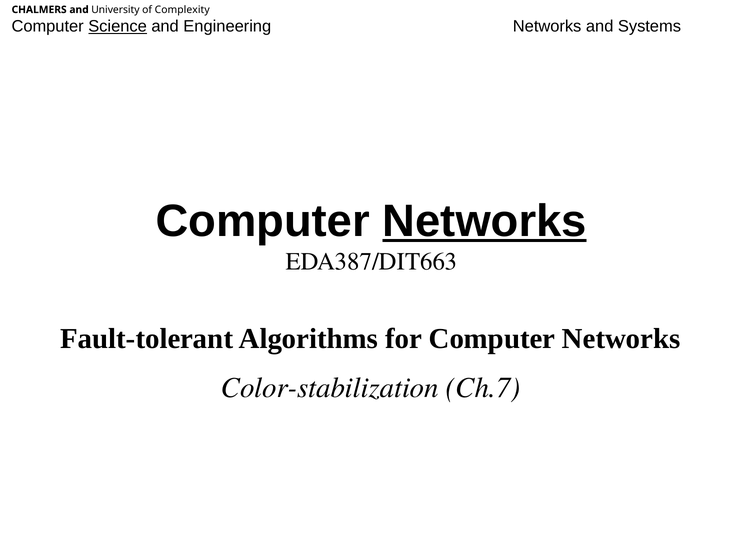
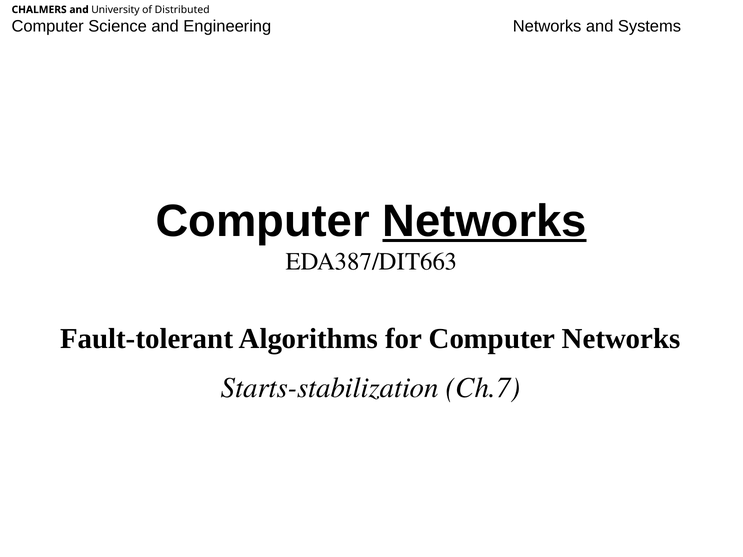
Complexity: Complexity -> Distributed
Science underline: present -> none
Color-stabilization: Color-stabilization -> Starts-stabilization
